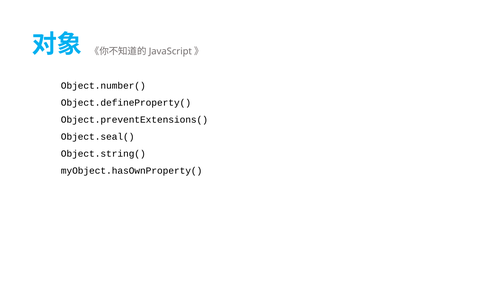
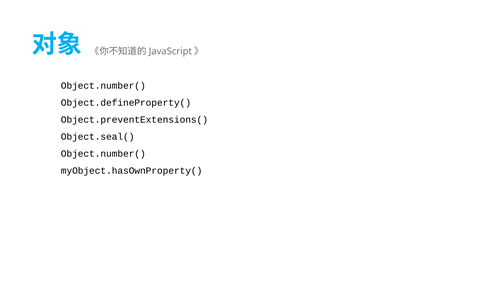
Object.string( at (103, 154): Object.string( -> Object.number(
